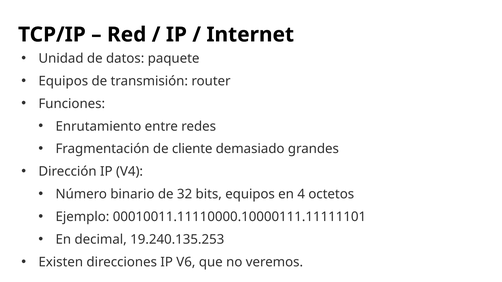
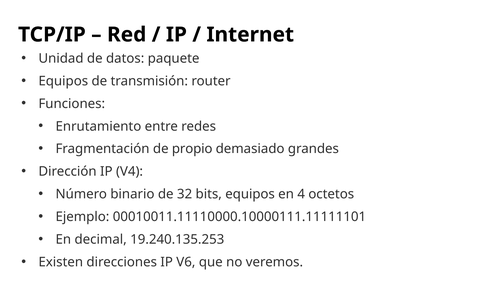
cliente: cliente -> propio
